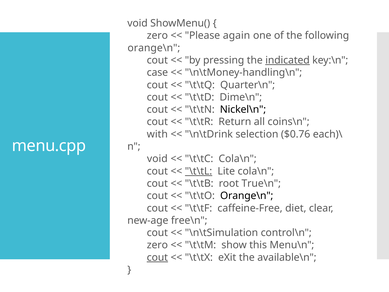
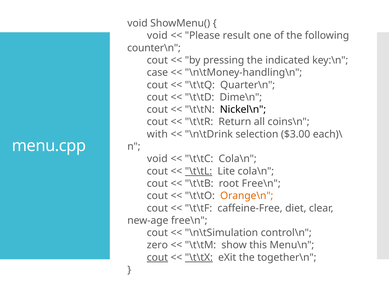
zero at (157, 36): zero -> void
again: again -> result
orange\n at (154, 48): orange\n -> counter\n
indicated underline: present -> none
$0.76: $0.76 -> $3.00
root True\n: True\n -> Free\n
Orange\n at (247, 196) colour: black -> orange
\t\tX underline: none -> present
available\n: available\n -> together\n
